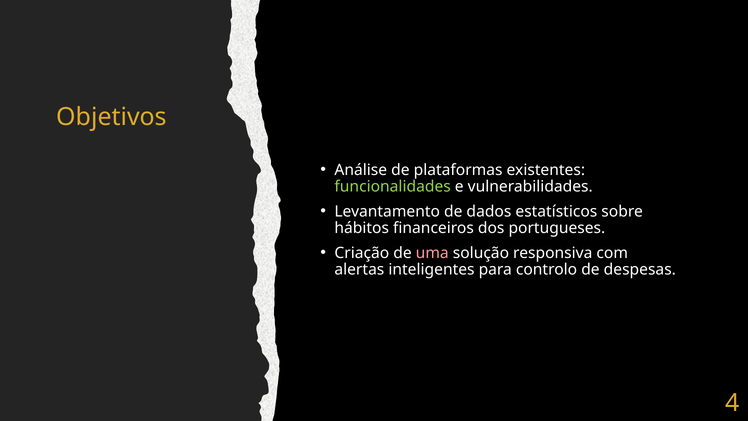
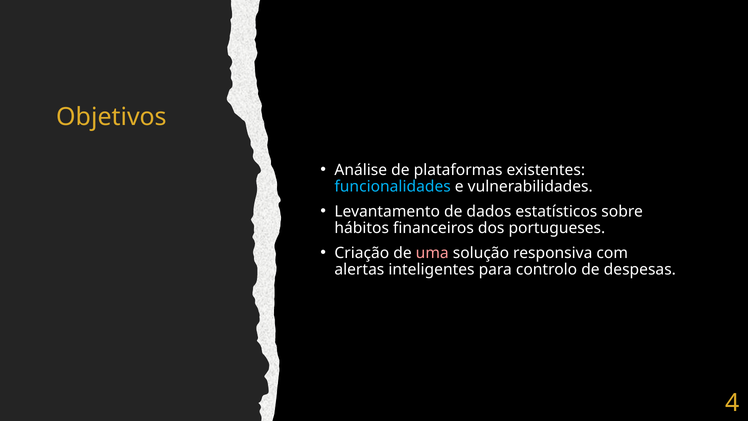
funcionalidades colour: light green -> light blue
